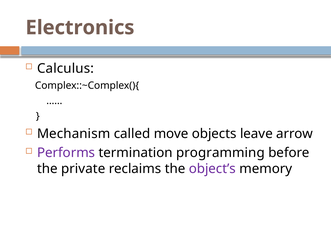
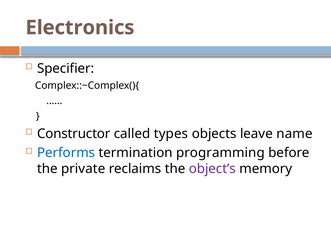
Calculus: Calculus -> Specifier
Mechanism: Mechanism -> Constructor
move: move -> types
arrow: arrow -> name
Performs colour: purple -> blue
